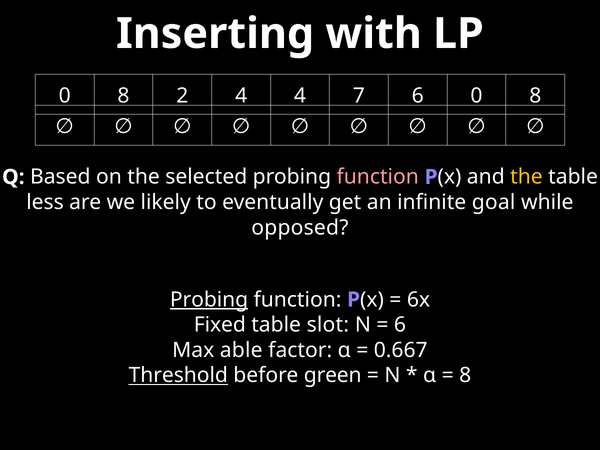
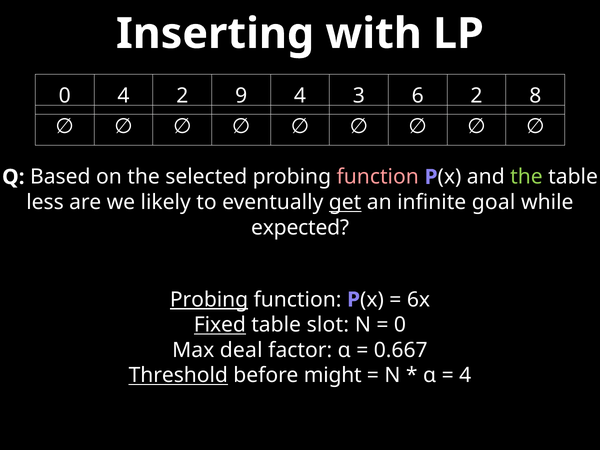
8 at (124, 96): 8 -> 4
2 4: 4 -> 9
7: 7 -> 3
6 0: 0 -> 2
the at (526, 177) colour: yellow -> light green
get underline: none -> present
opposed: opposed -> expected
Fixed underline: none -> present
6 at (400, 325): 6 -> 0
able: able -> deal
green: green -> might
8 at (465, 376): 8 -> 4
